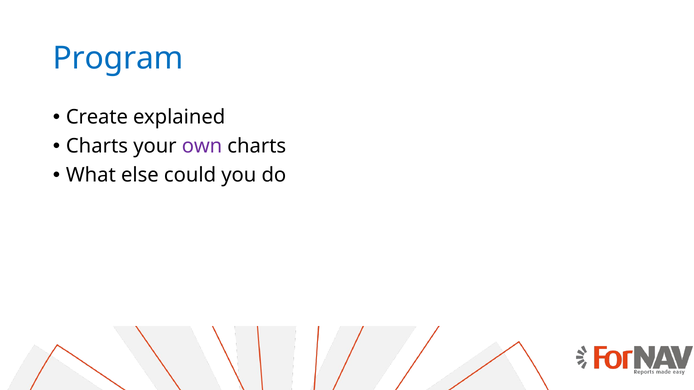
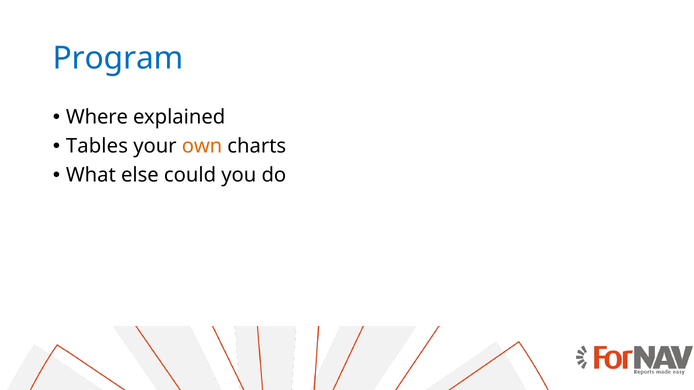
Create: Create -> Where
Charts at (97, 146): Charts -> Tables
own colour: purple -> orange
